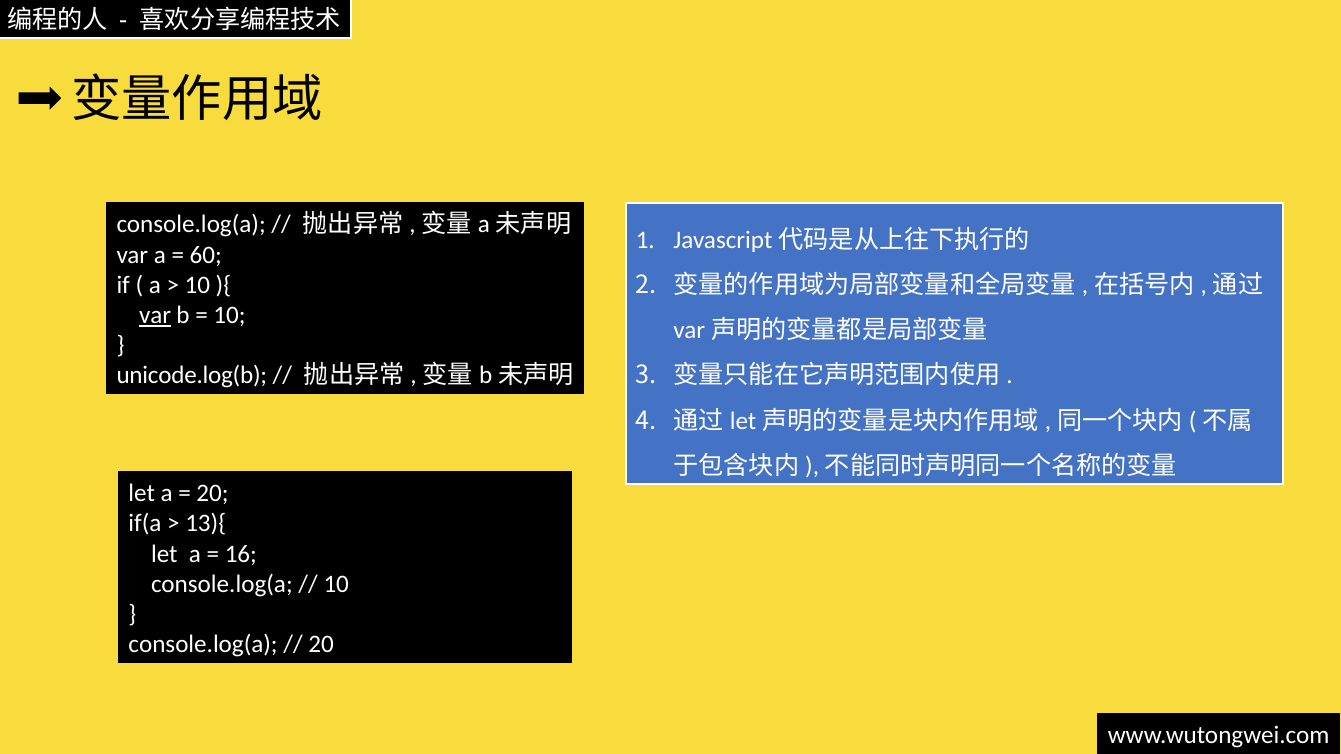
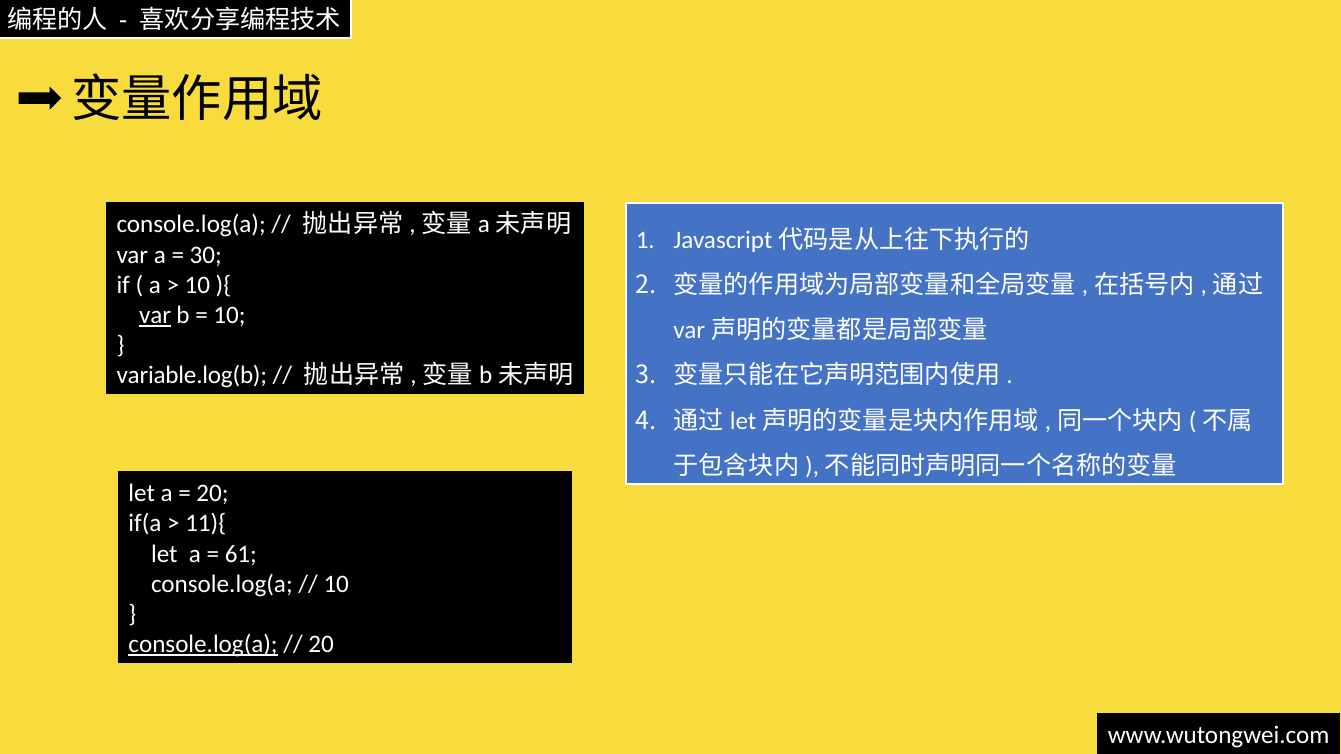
60: 60 -> 30
unicode.log(b: unicode.log(b -> variable.log(b
13){: 13){ -> 11){
16: 16 -> 61
console.log(a at (203, 645) underline: none -> present
